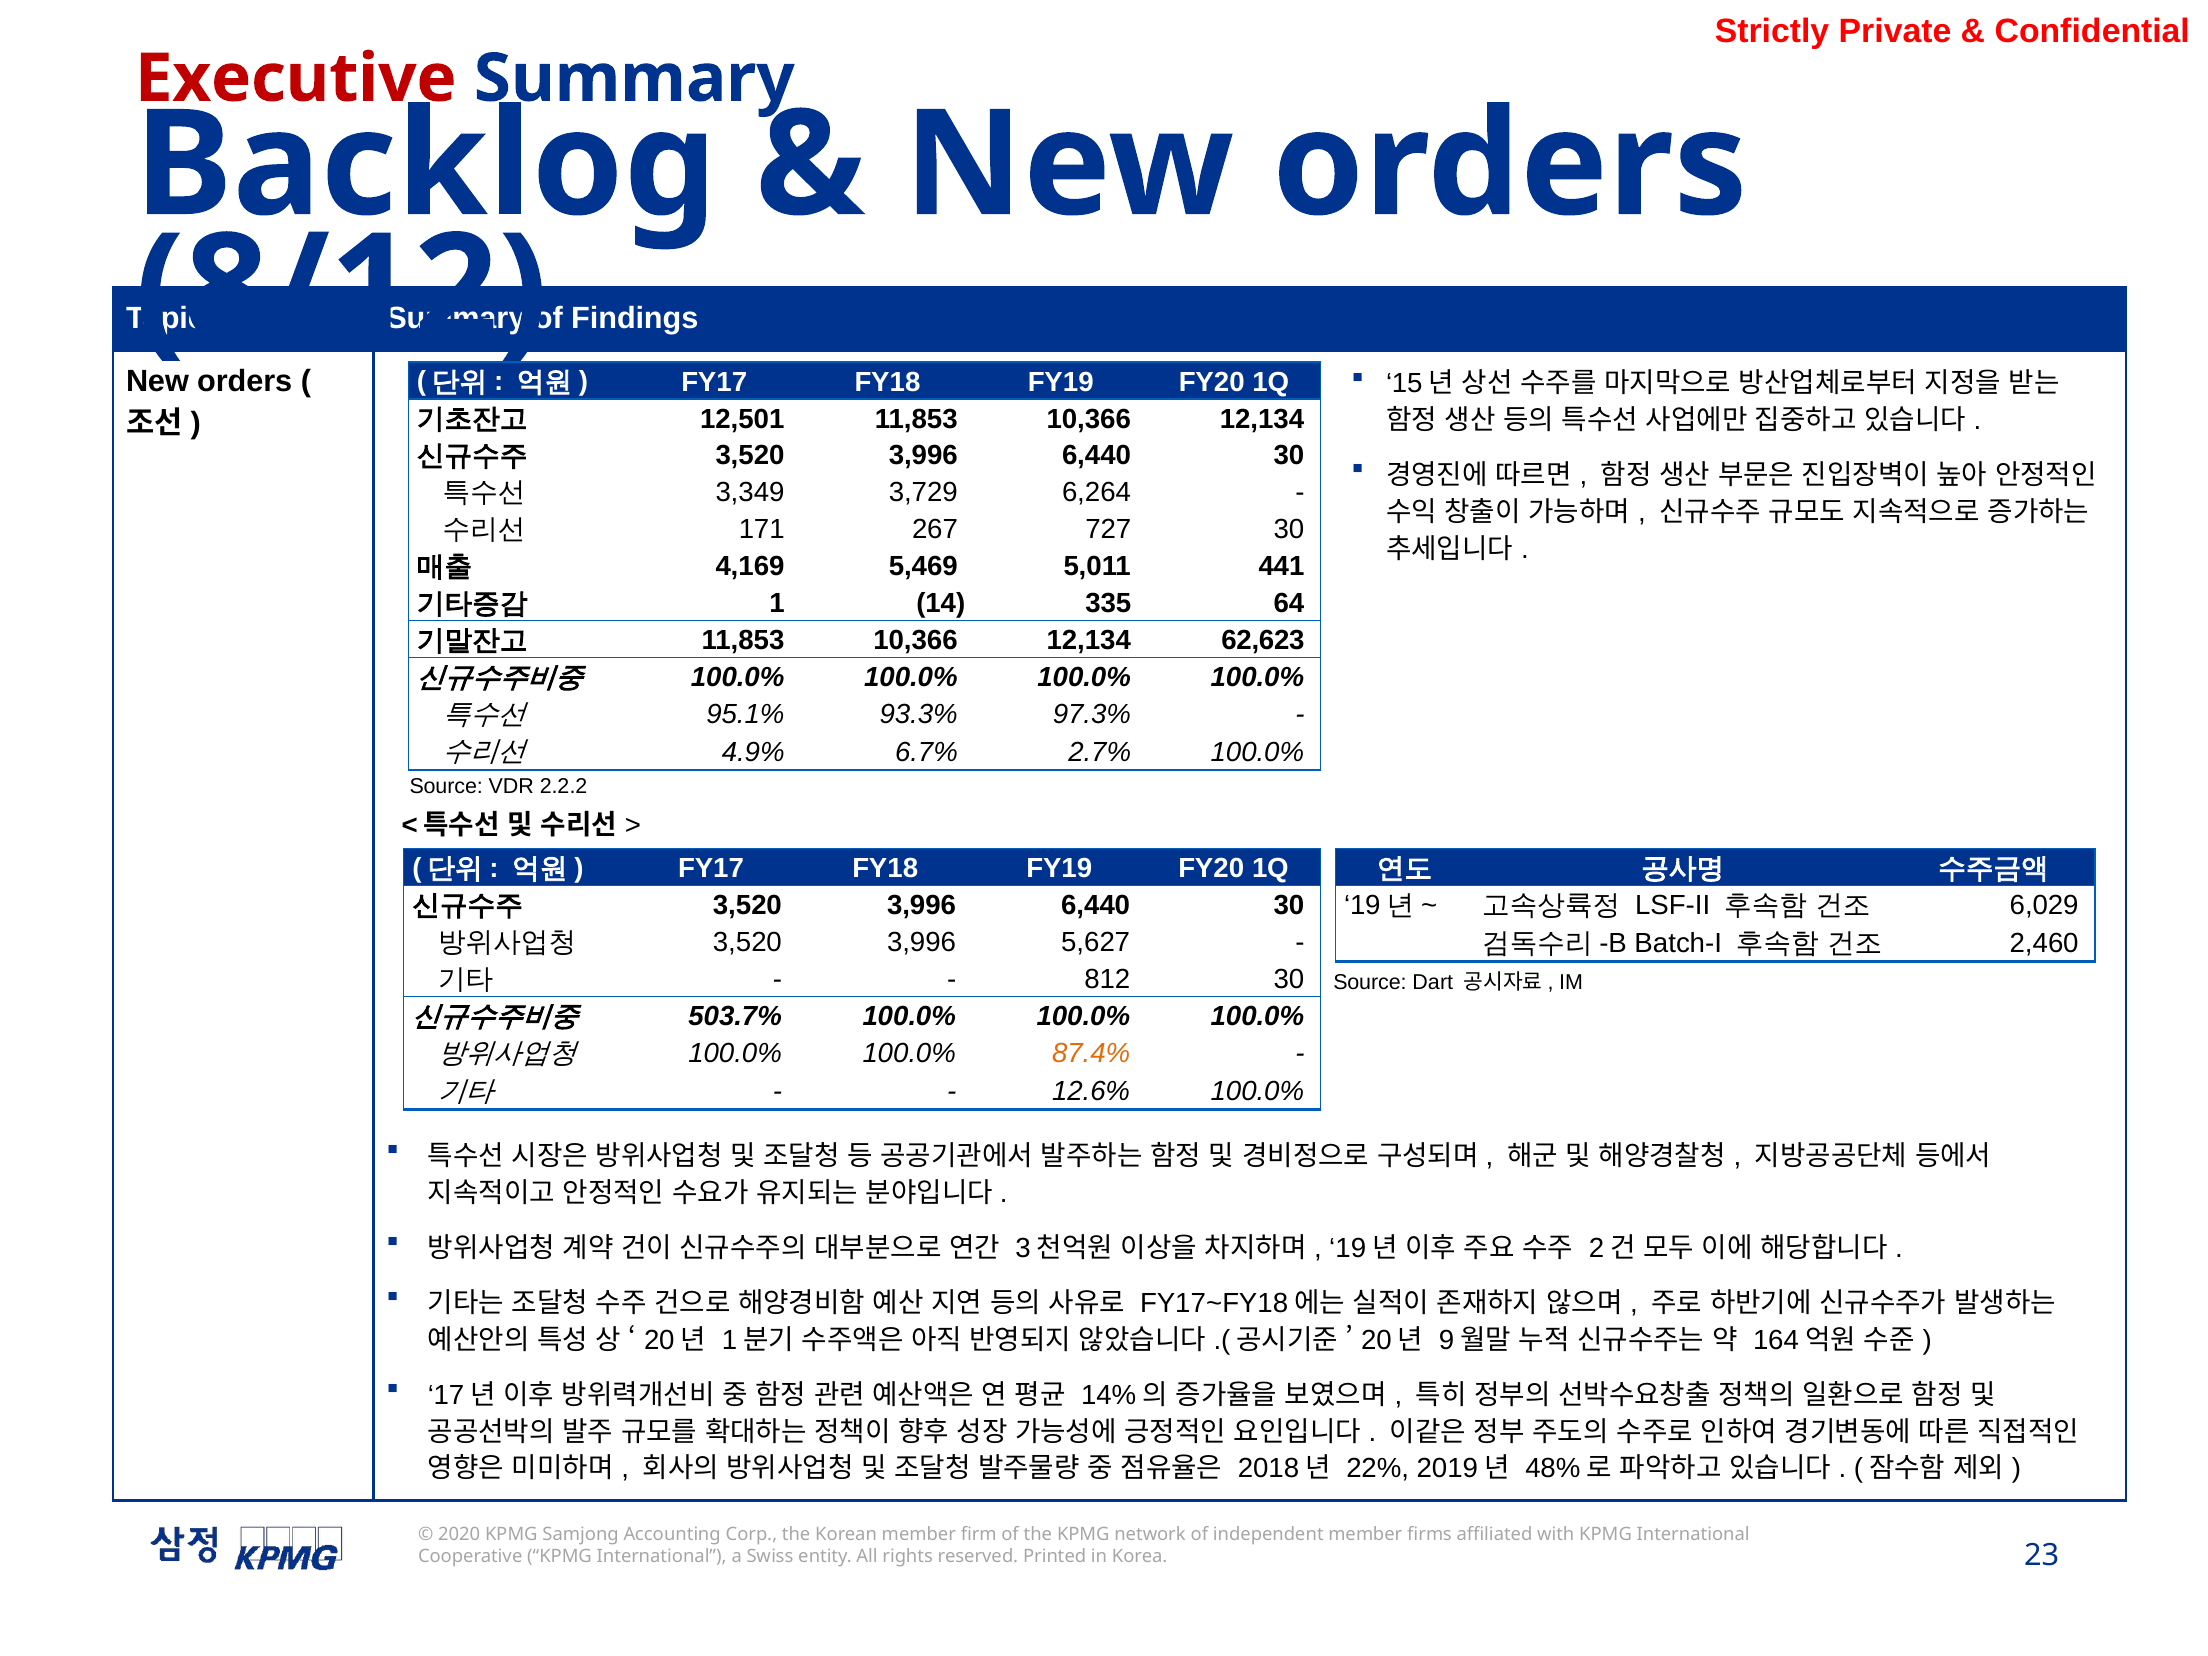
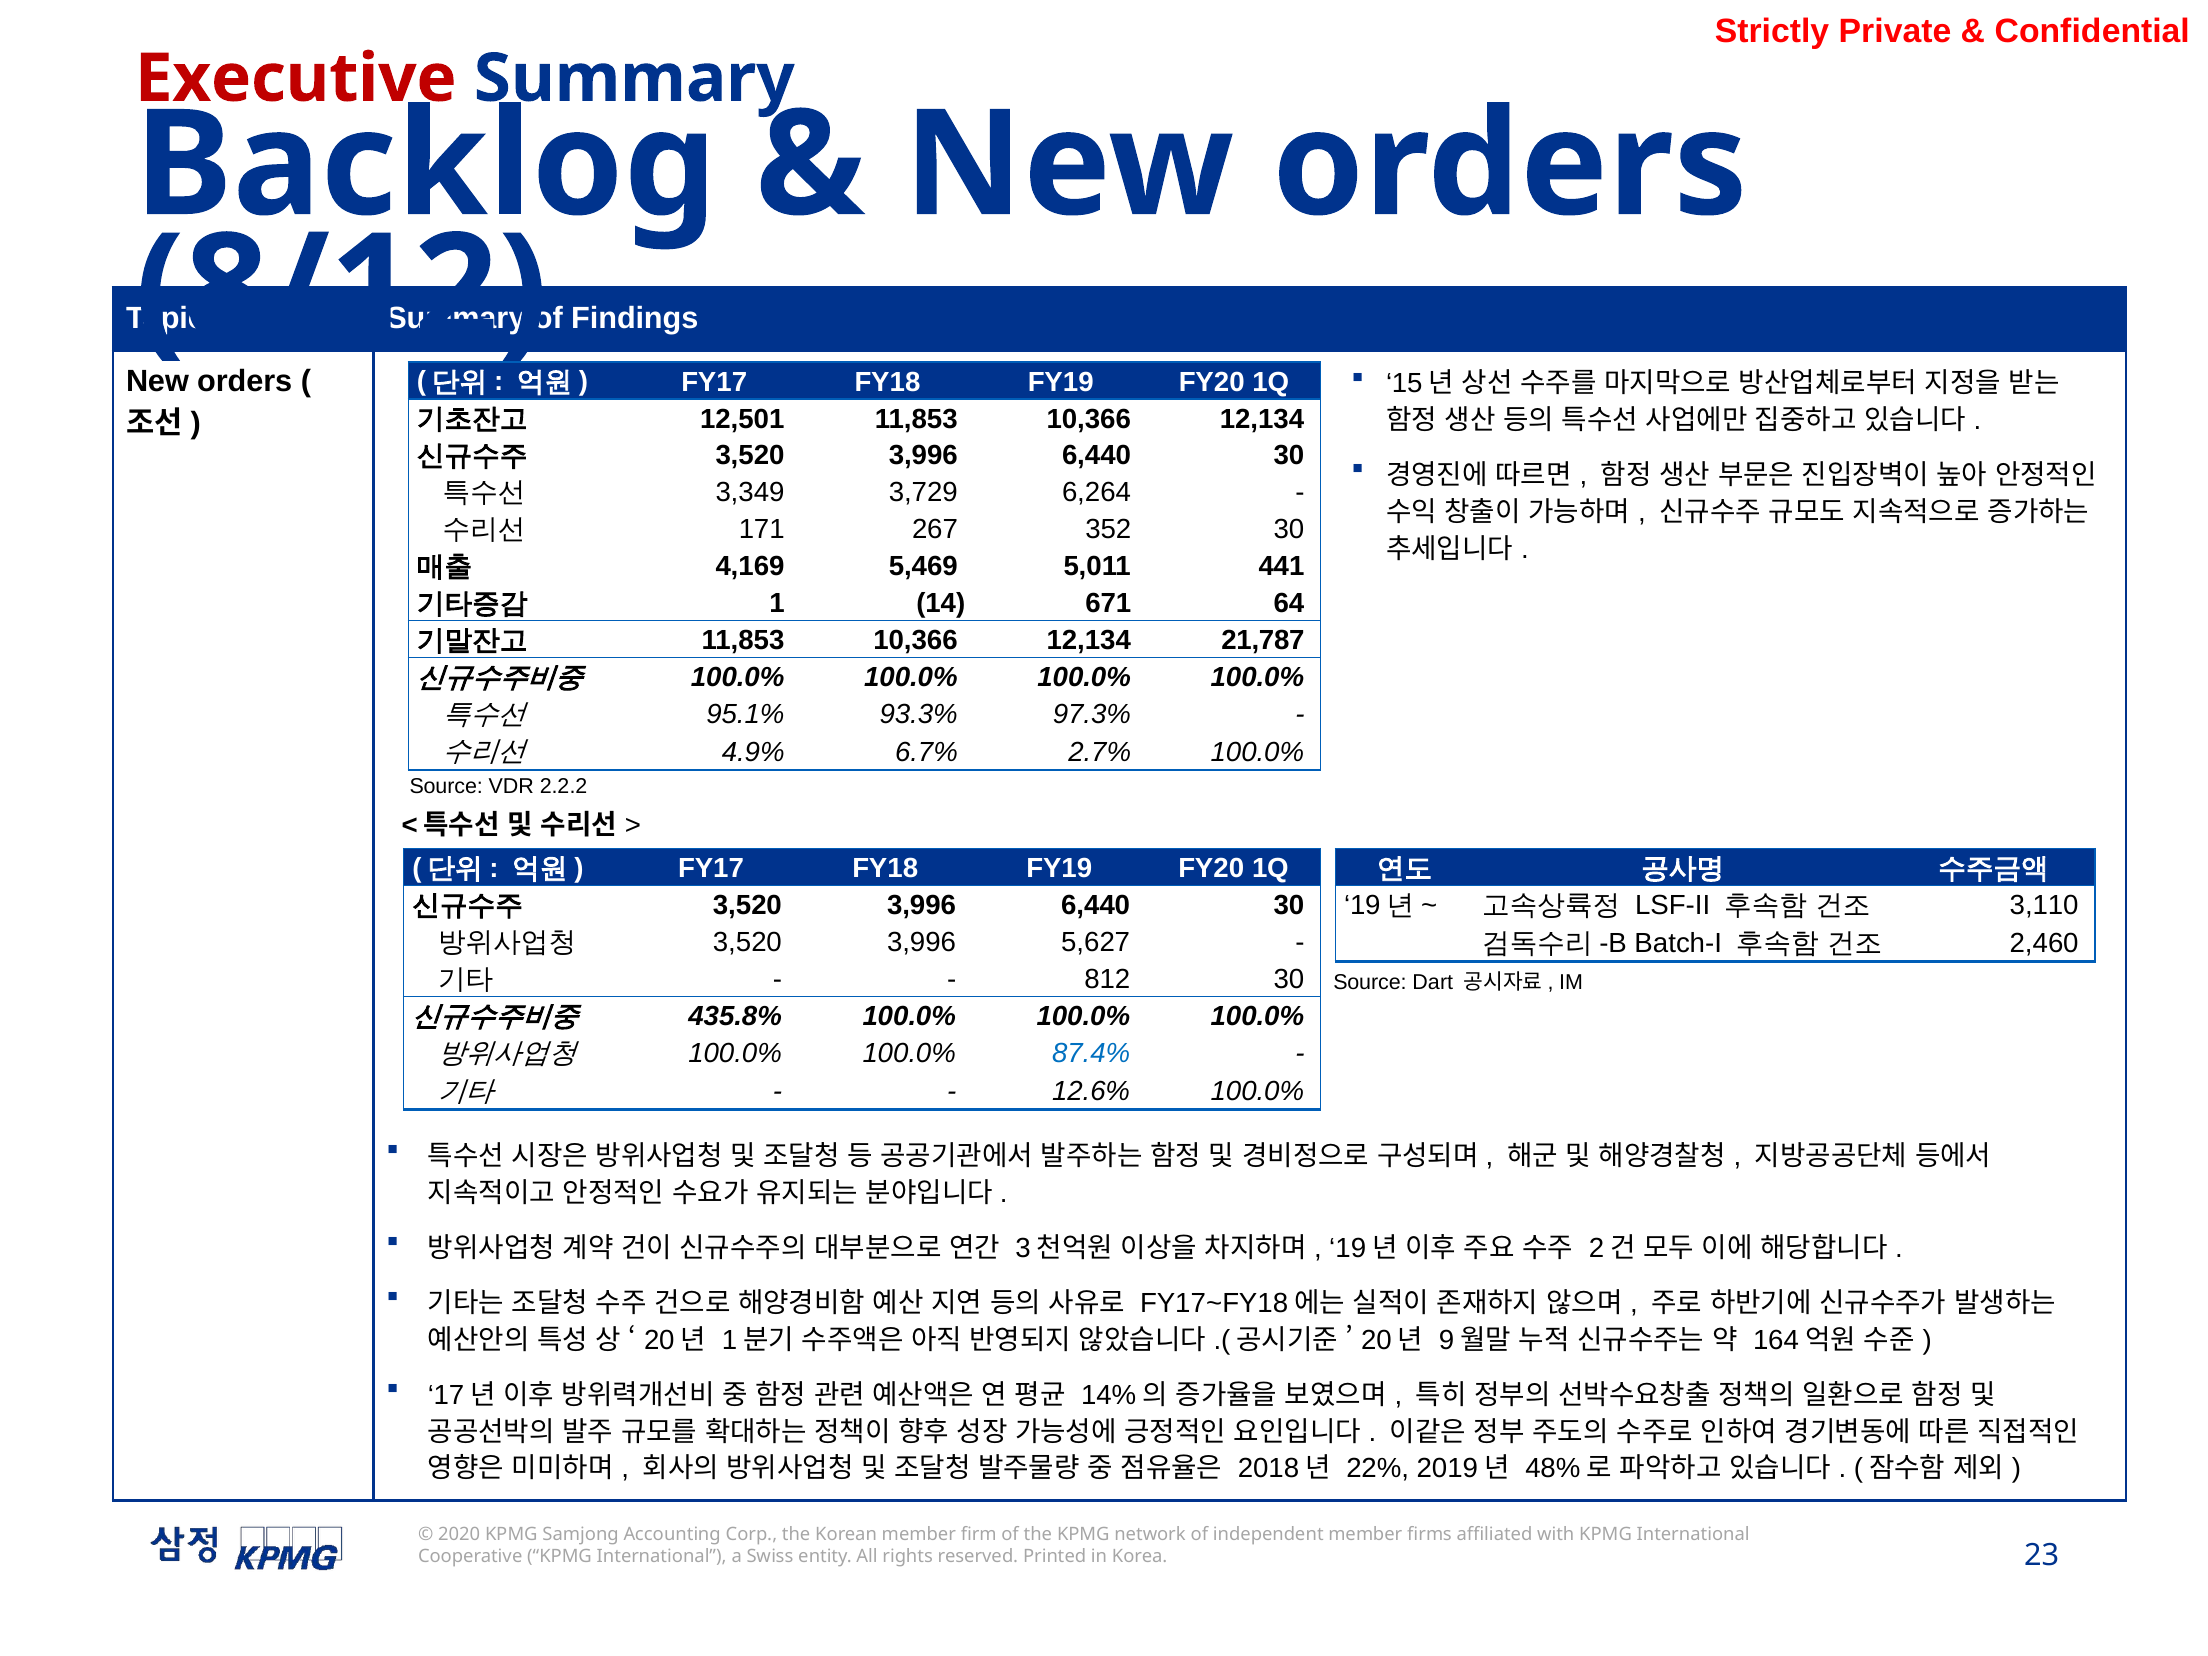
727: 727 -> 352
335: 335 -> 671
62,623: 62,623 -> 21,787
6,029: 6,029 -> 3,110
503.7%: 503.7% -> 435.8%
87.4% colour: orange -> blue
